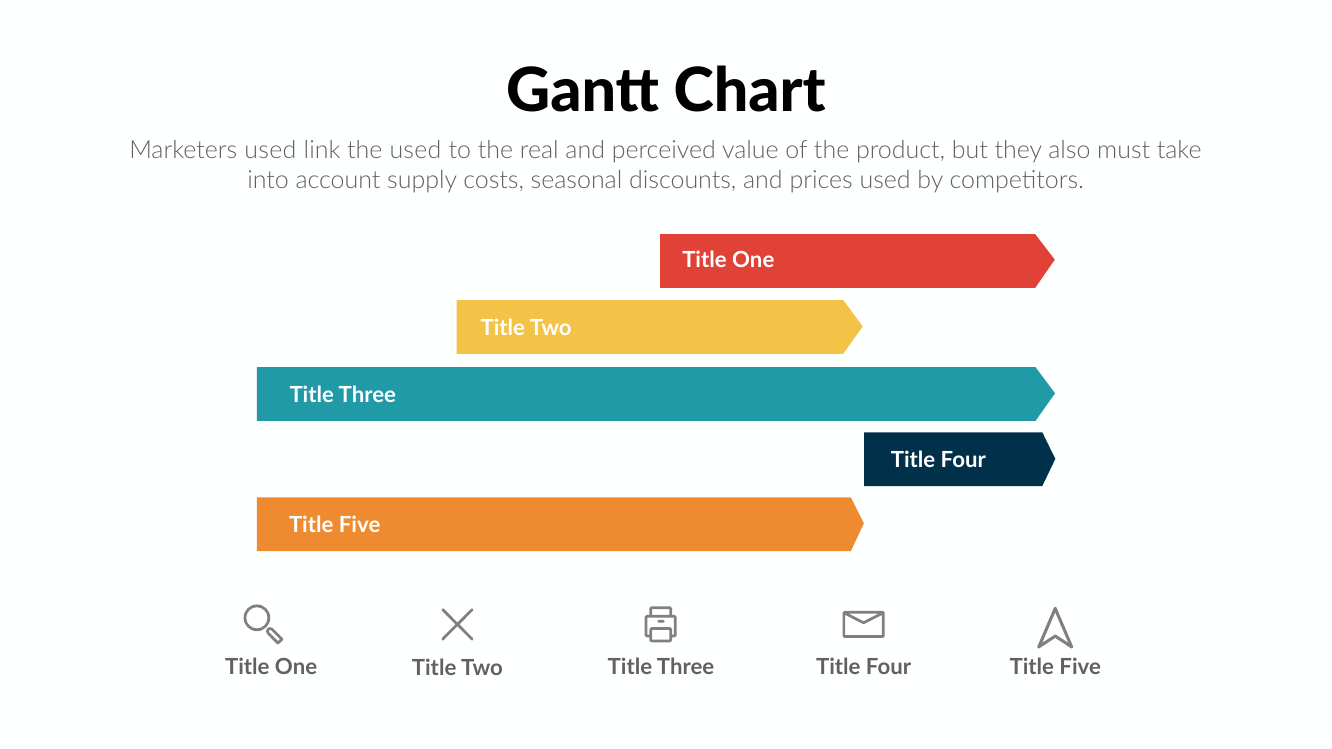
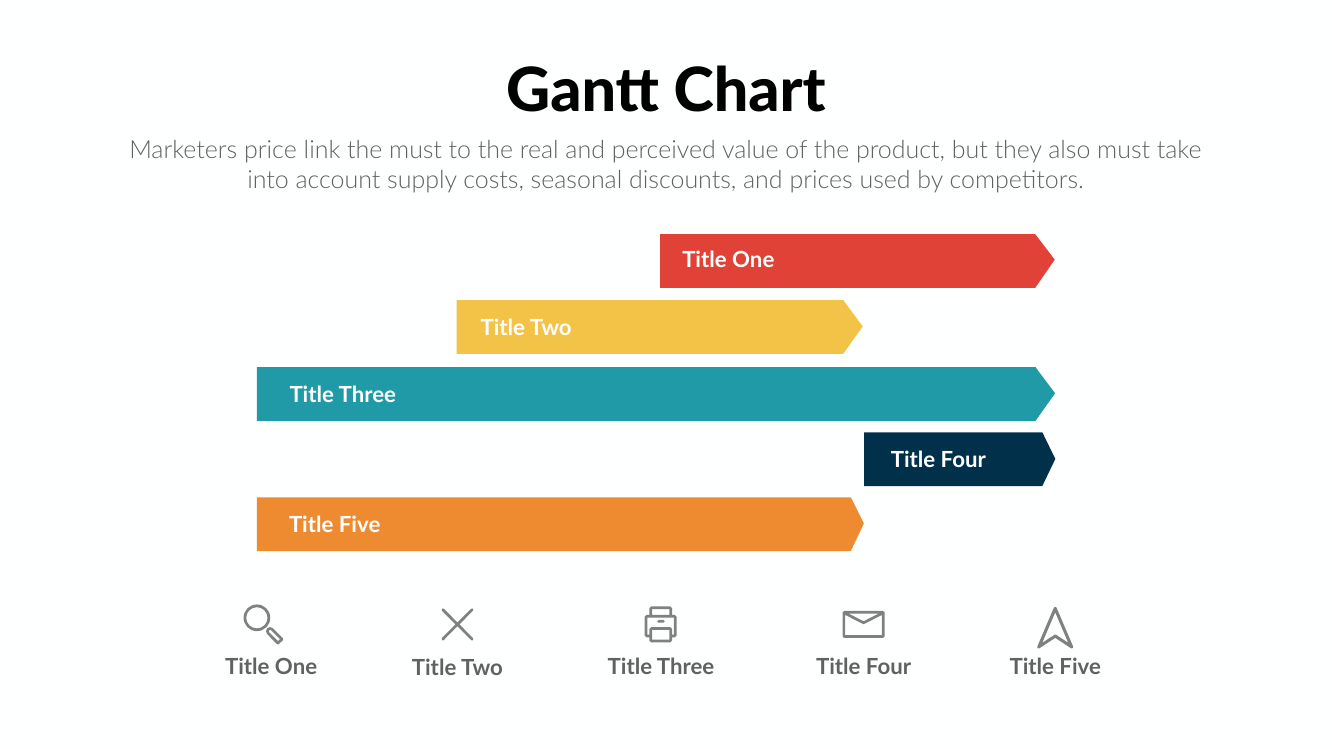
Marketers used: used -> price
the used: used -> must
